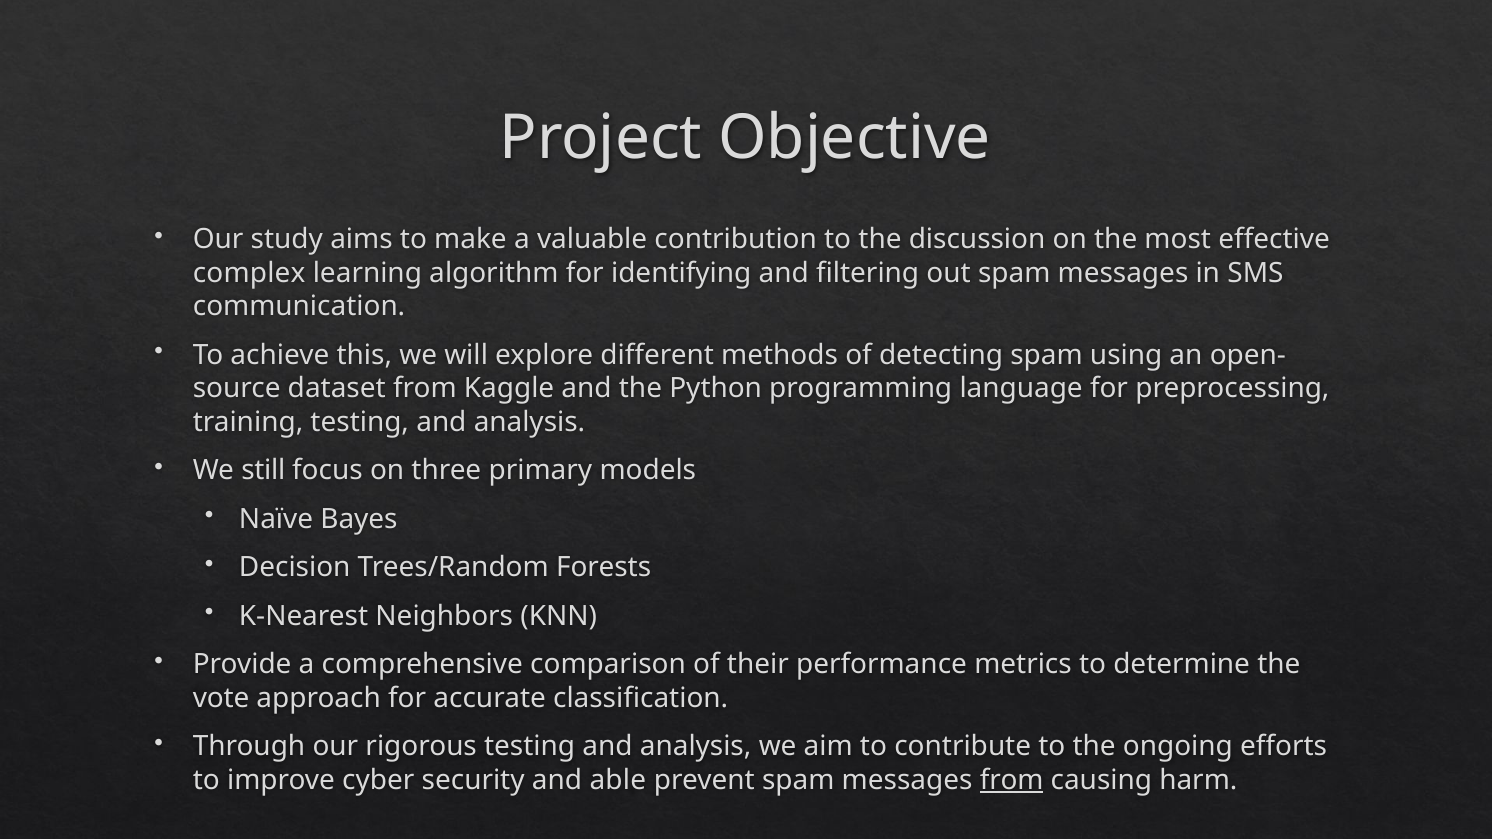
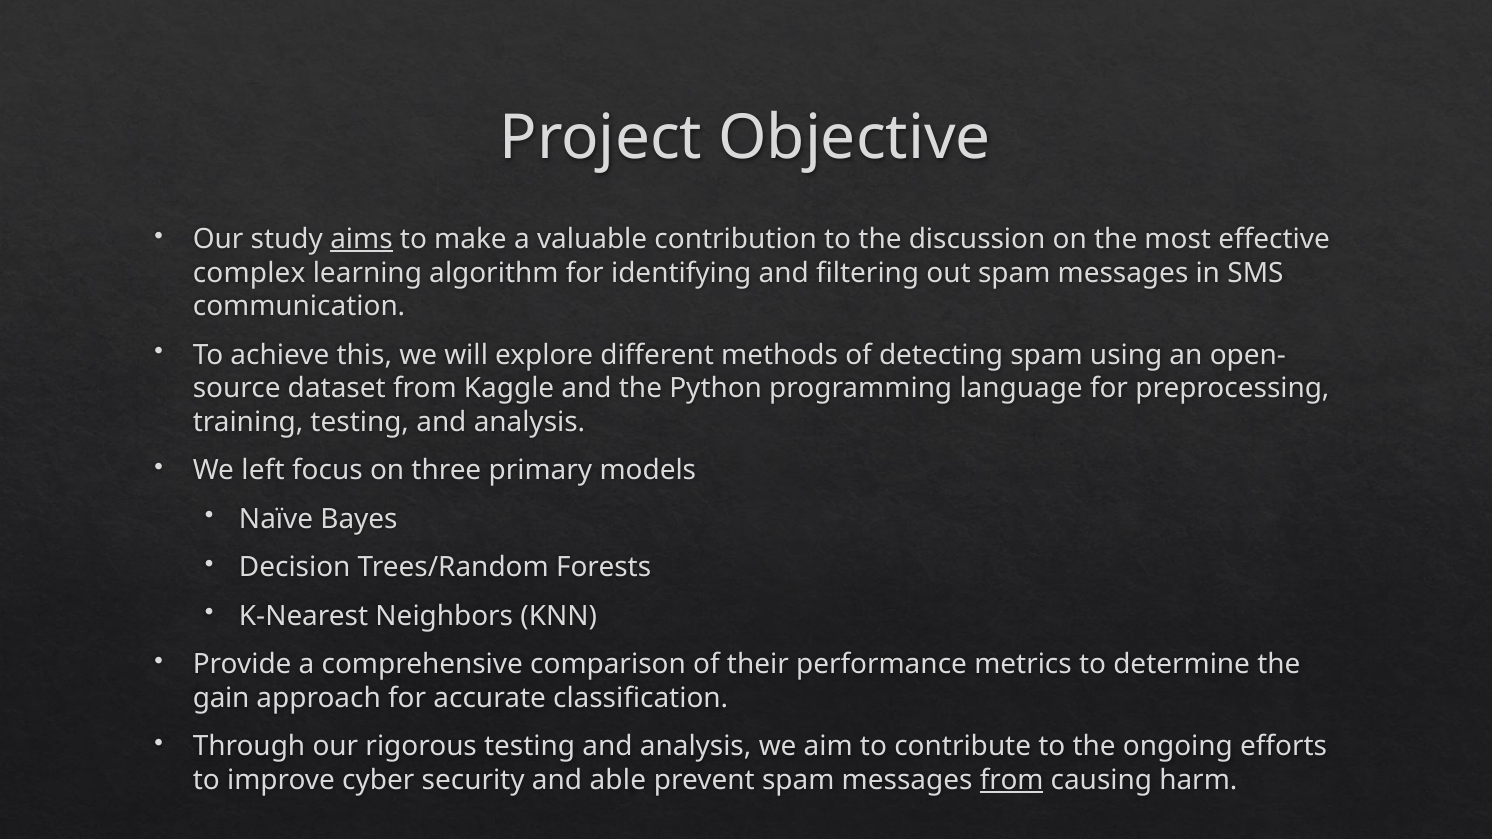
aims underline: none -> present
still: still -> left
vote: vote -> gain
